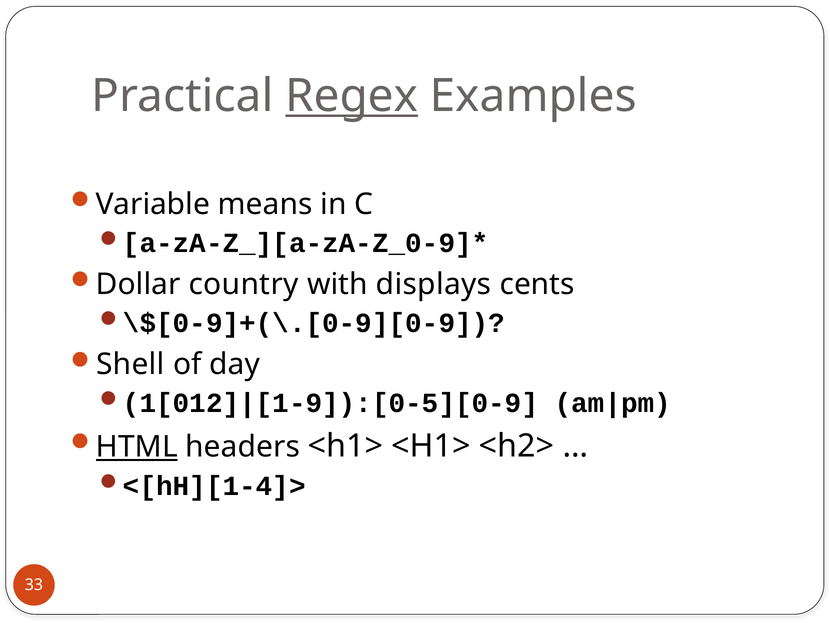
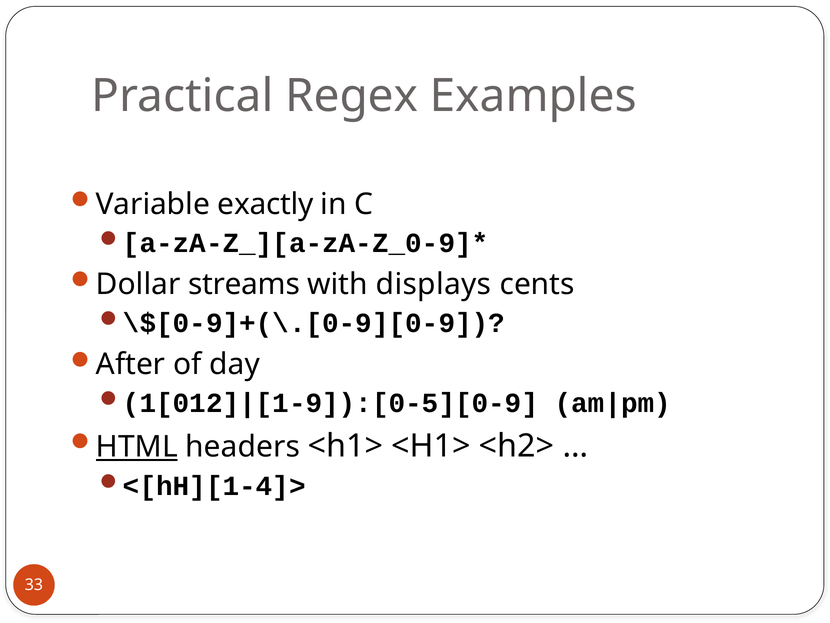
Regex underline: present -> none
means: means -> exactly
country: country -> streams
Shell: Shell -> After
